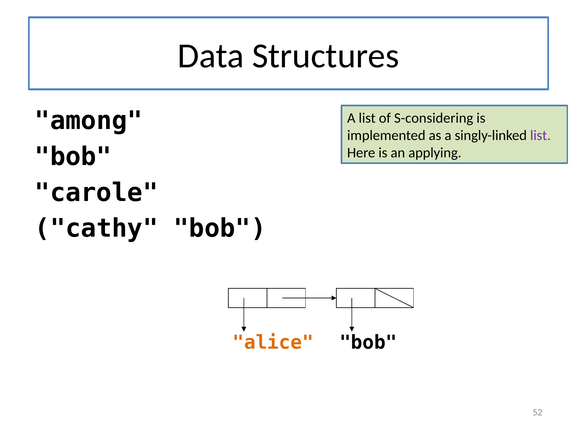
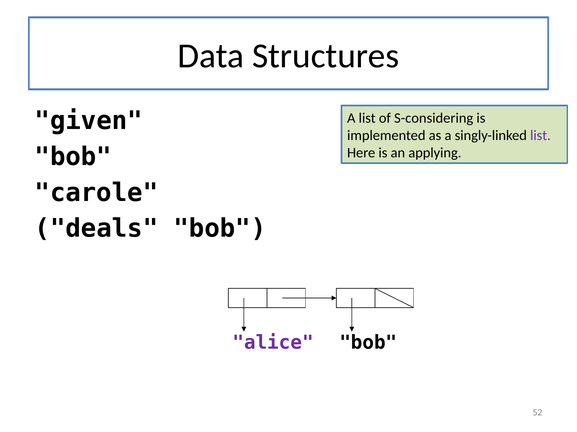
among: among -> given
cathy: cathy -> deals
alice colour: orange -> purple
